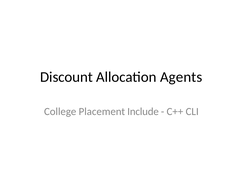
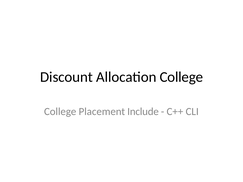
Allocation Agents: Agents -> College
